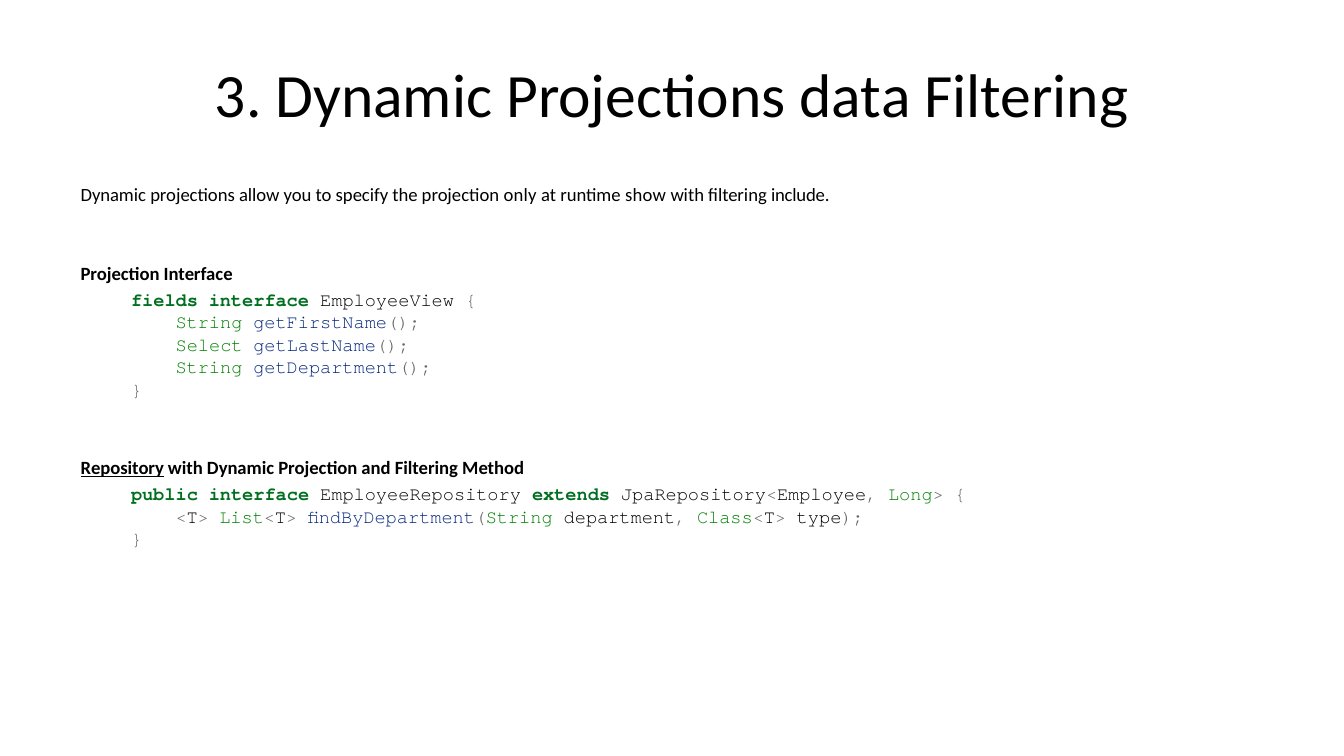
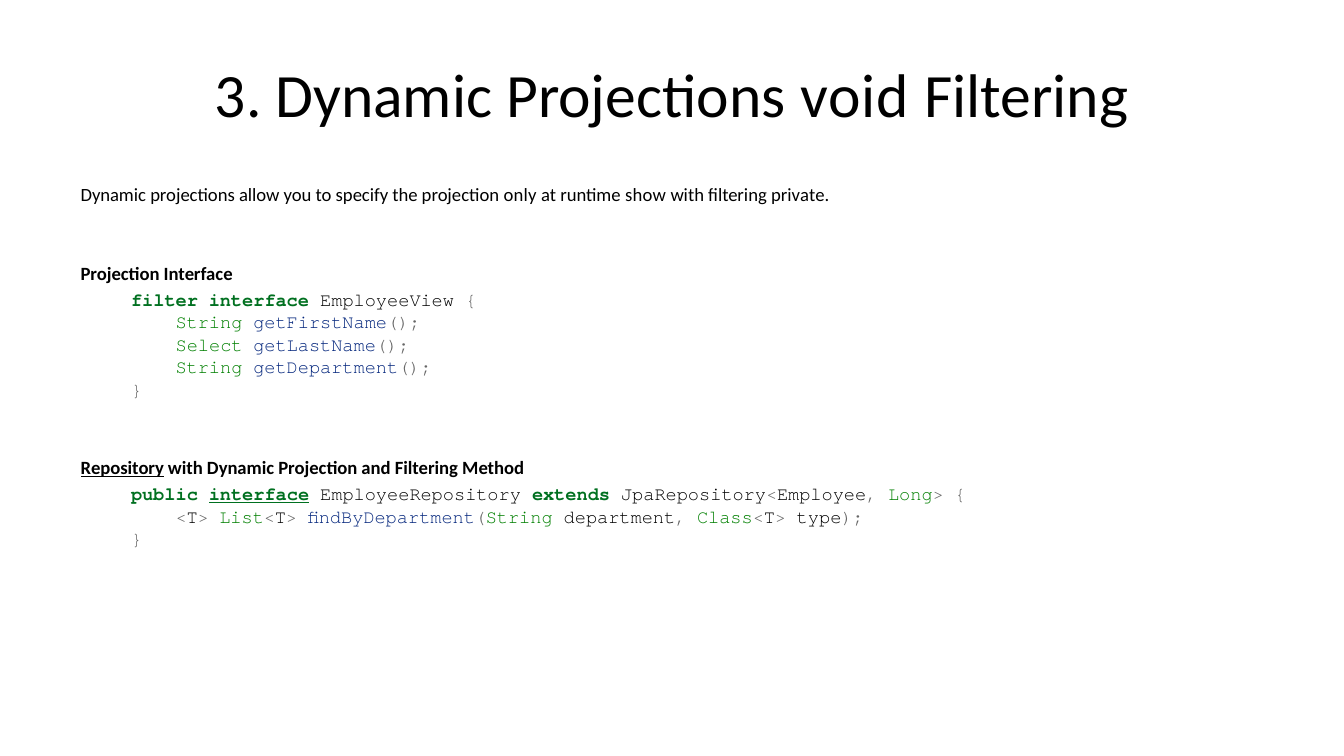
data: data -> void
include: include -> private
fields: fields -> filter
interface at (259, 495) underline: none -> present
